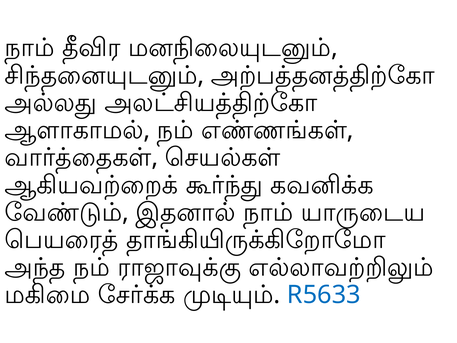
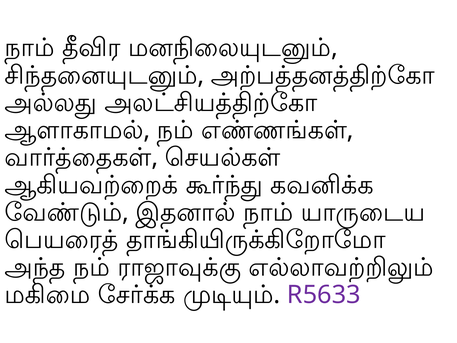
R5633 colour: blue -> purple
